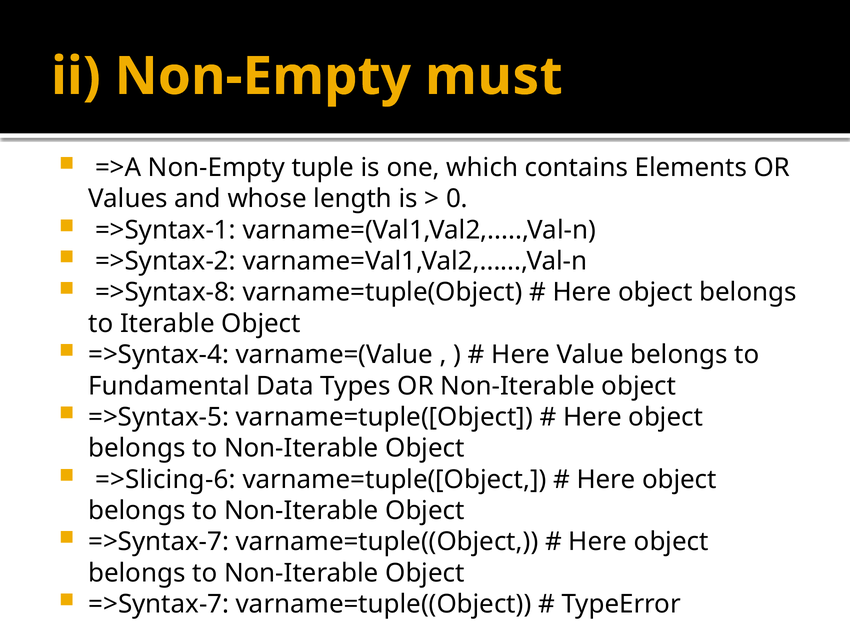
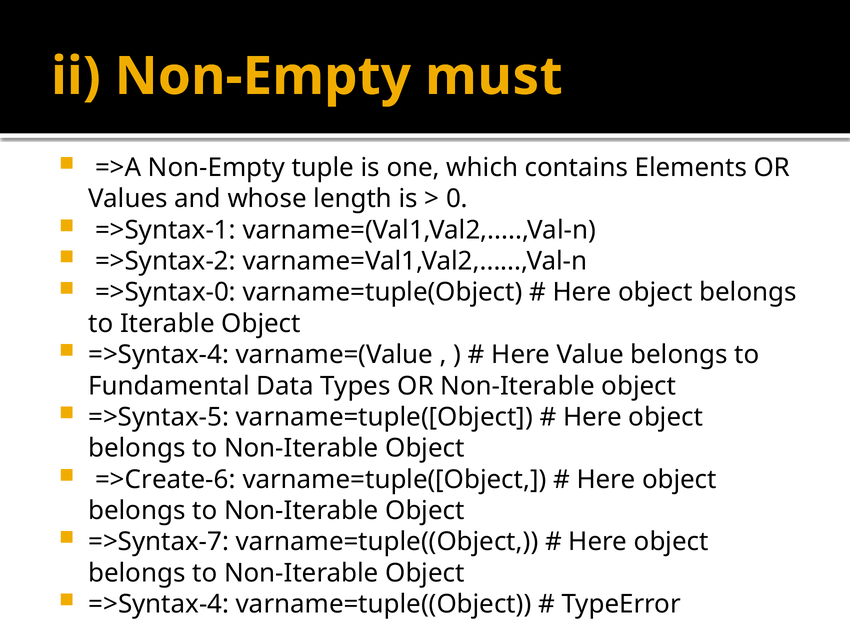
=>Syntax-8: =>Syntax-8 -> =>Syntax-0
=>Slicing-6: =>Slicing-6 -> =>Create-6
=>Syntax-7 at (159, 604): =>Syntax-7 -> =>Syntax-4
